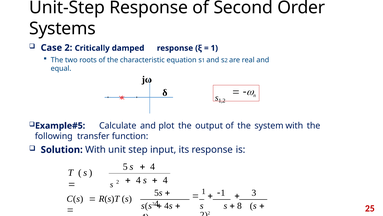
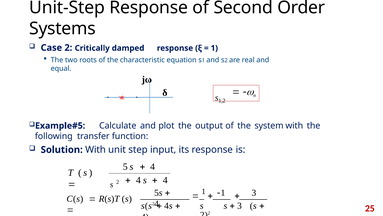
8 at (239, 205): 8 -> 3
